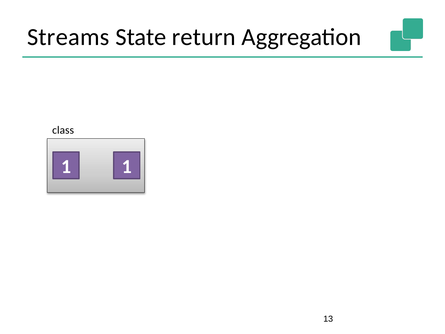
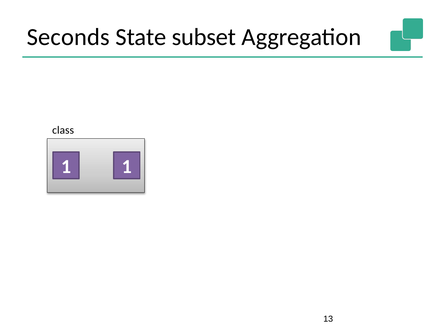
Streams: Streams -> Seconds
return: return -> subset
